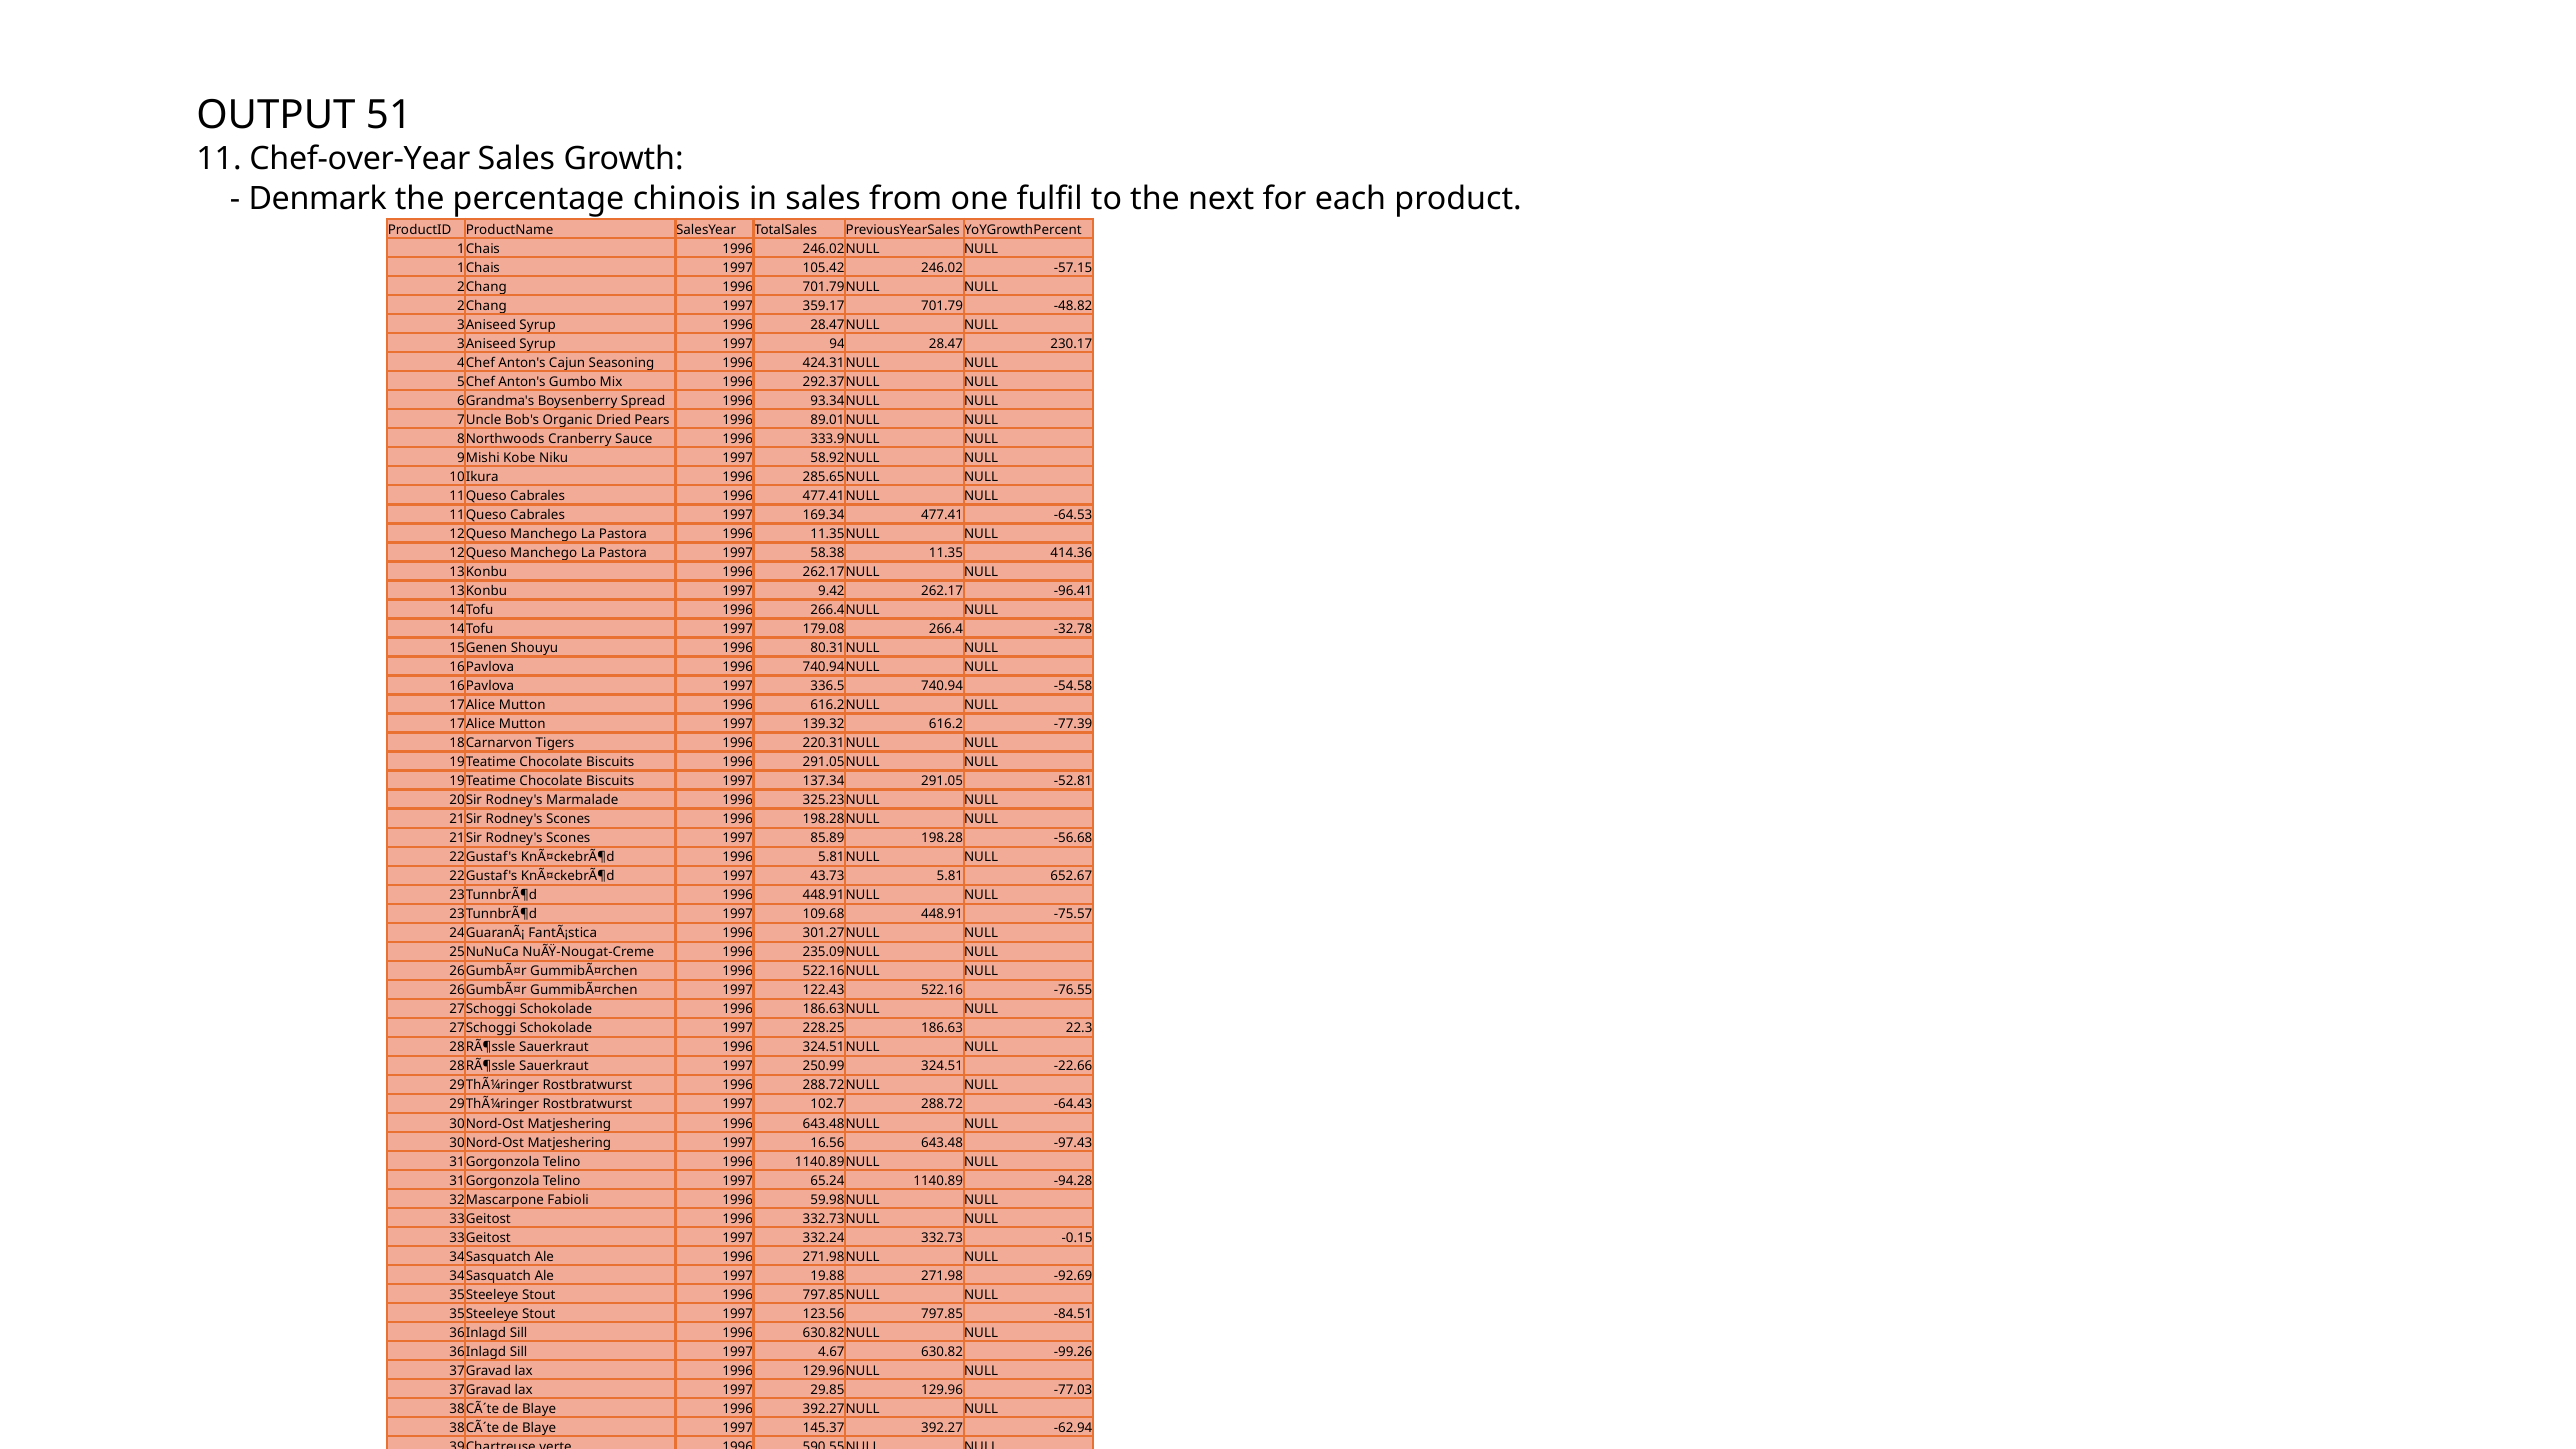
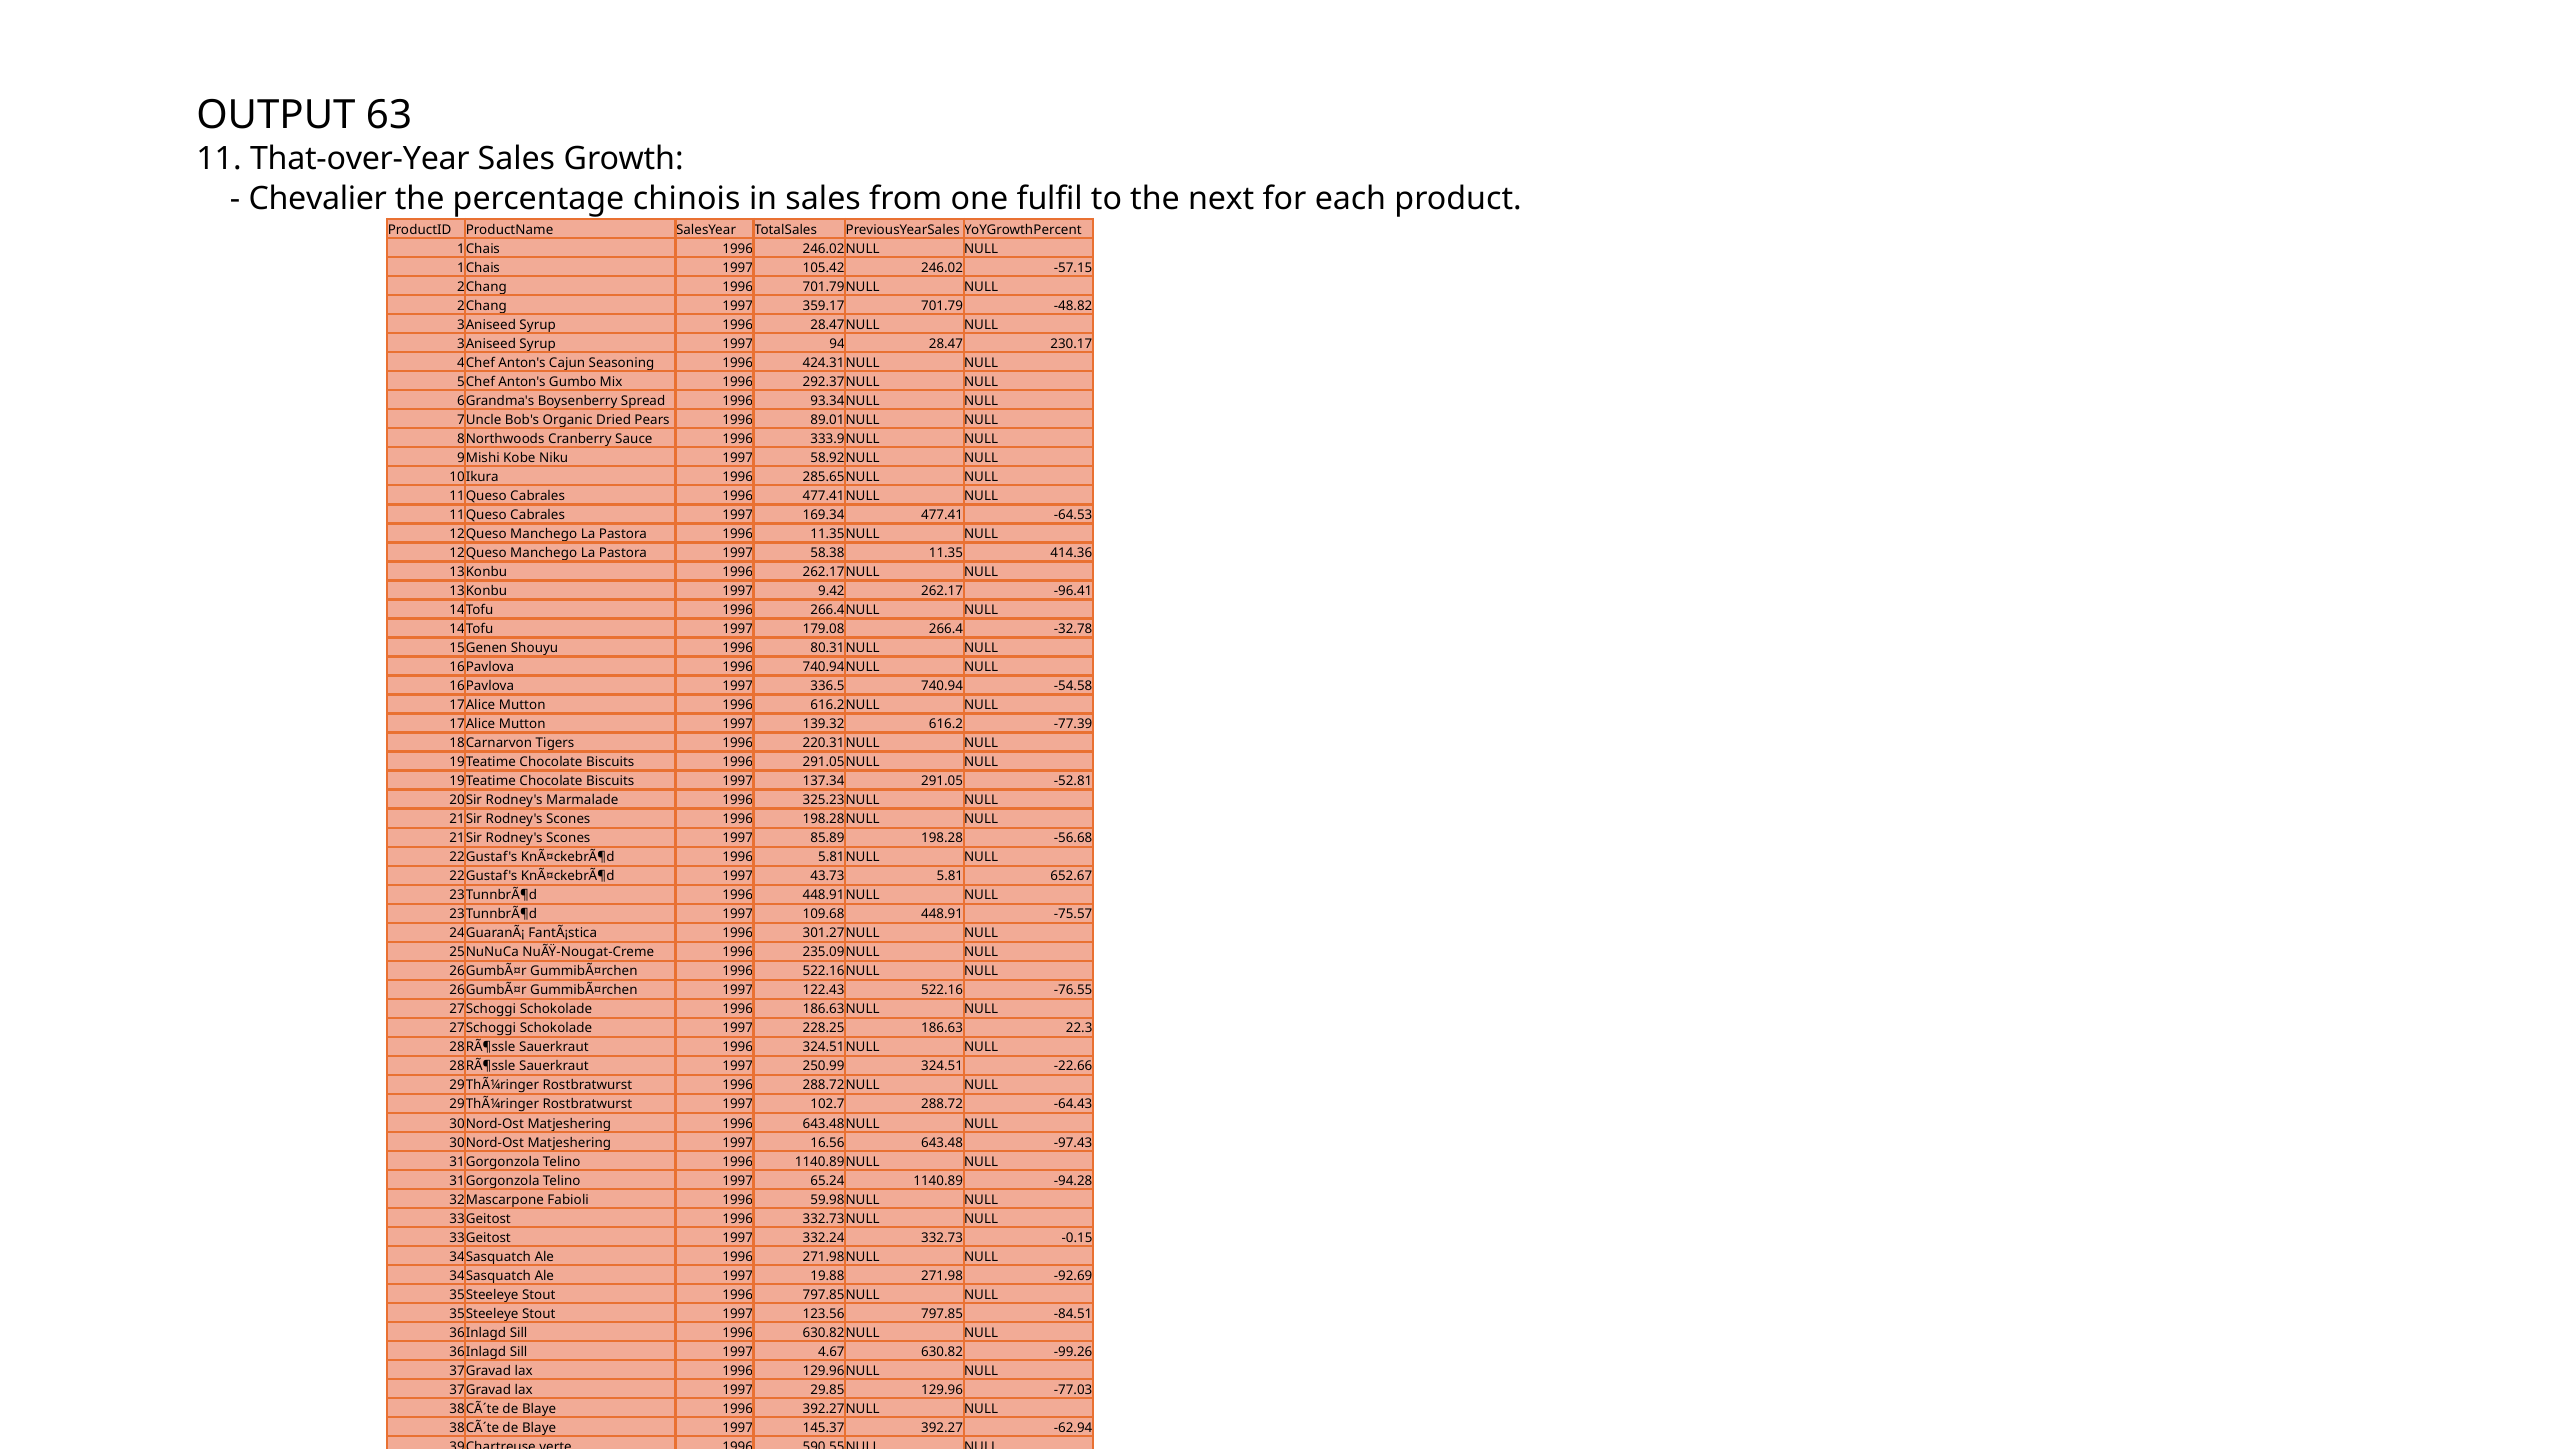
51: 51 -> 63
Chef-over-Year: Chef-over-Year -> That-over-Year
Denmark: Denmark -> Chevalier
